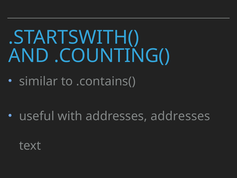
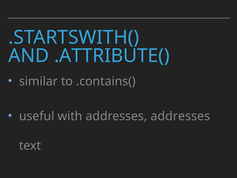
.COUNTING(: .COUNTING( -> .ATTRIBUTE(
